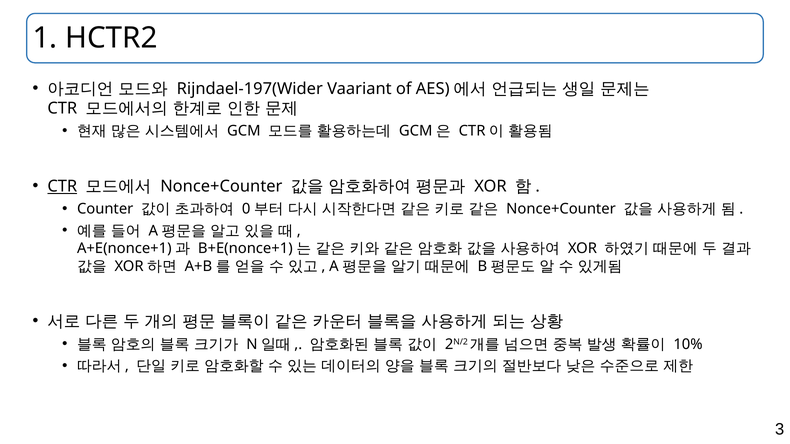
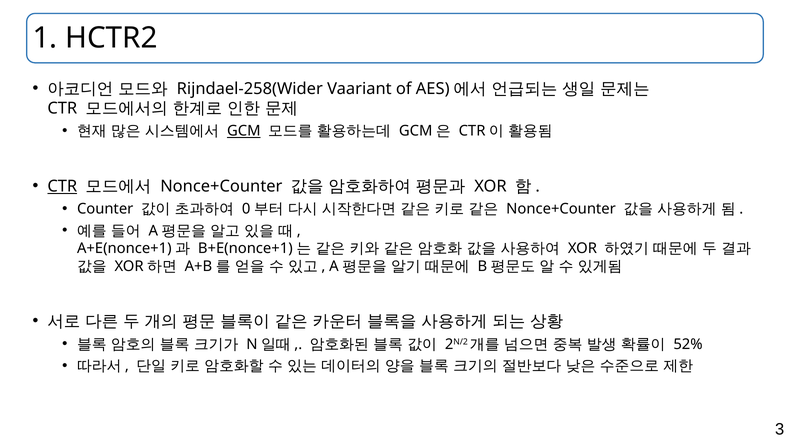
Rijndael-197(Wider: Rijndael-197(Wider -> Rijndael-258(Wider
GCM underline: none -> present
10%: 10% -> 52%
